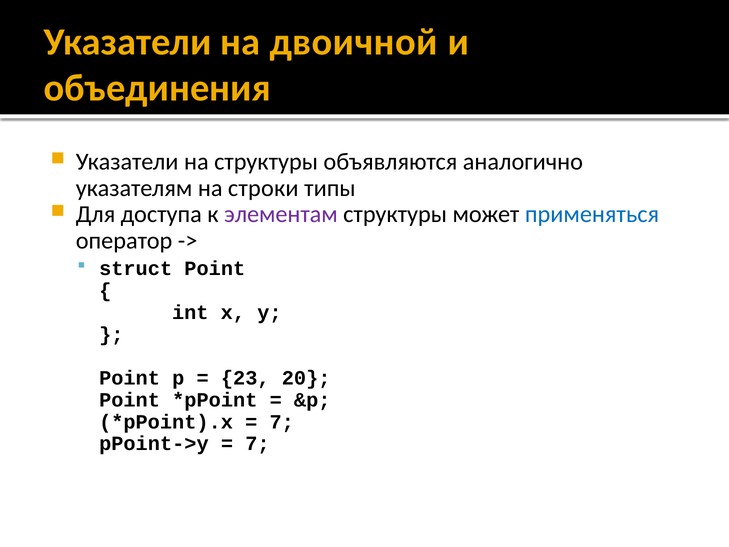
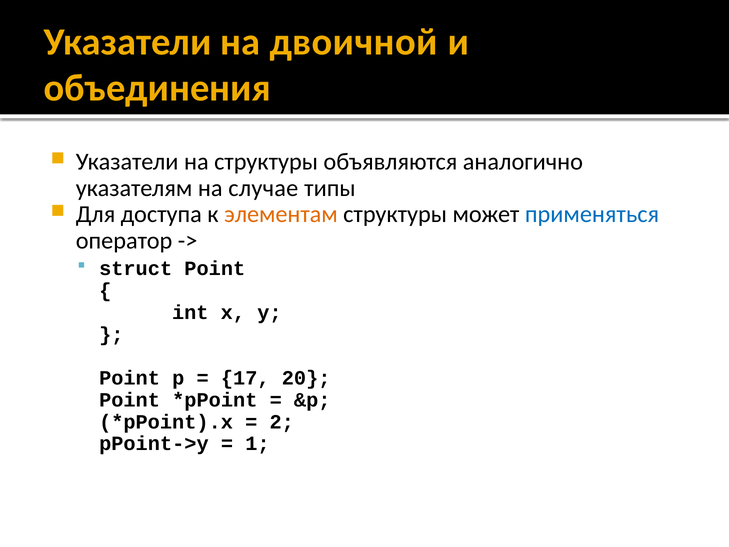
строки: строки -> случае
элементам colour: purple -> orange
23: 23 -> 17
7 at (282, 422): 7 -> 2
7 at (257, 444): 7 -> 1
